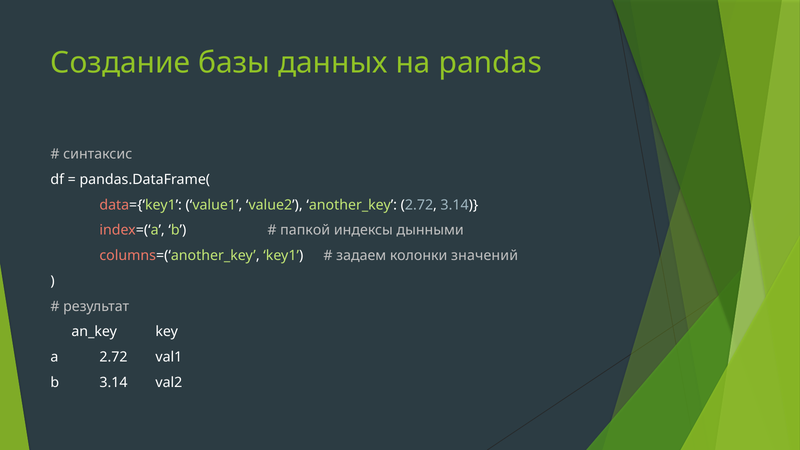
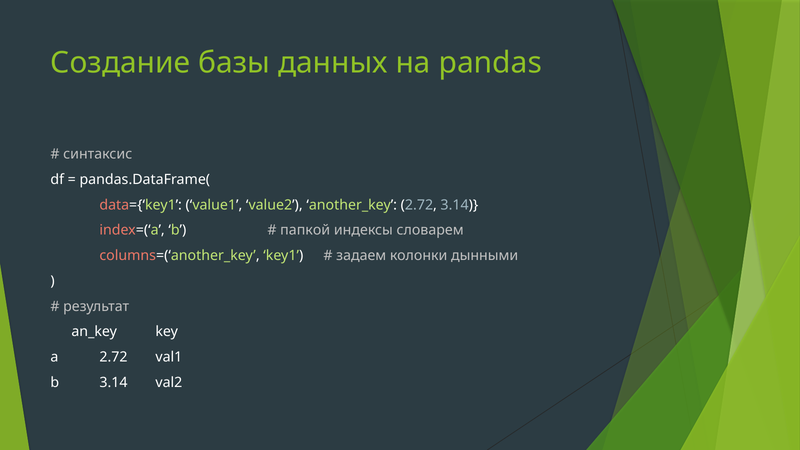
дынными: дынными -> словарем
значений: значений -> дынными
